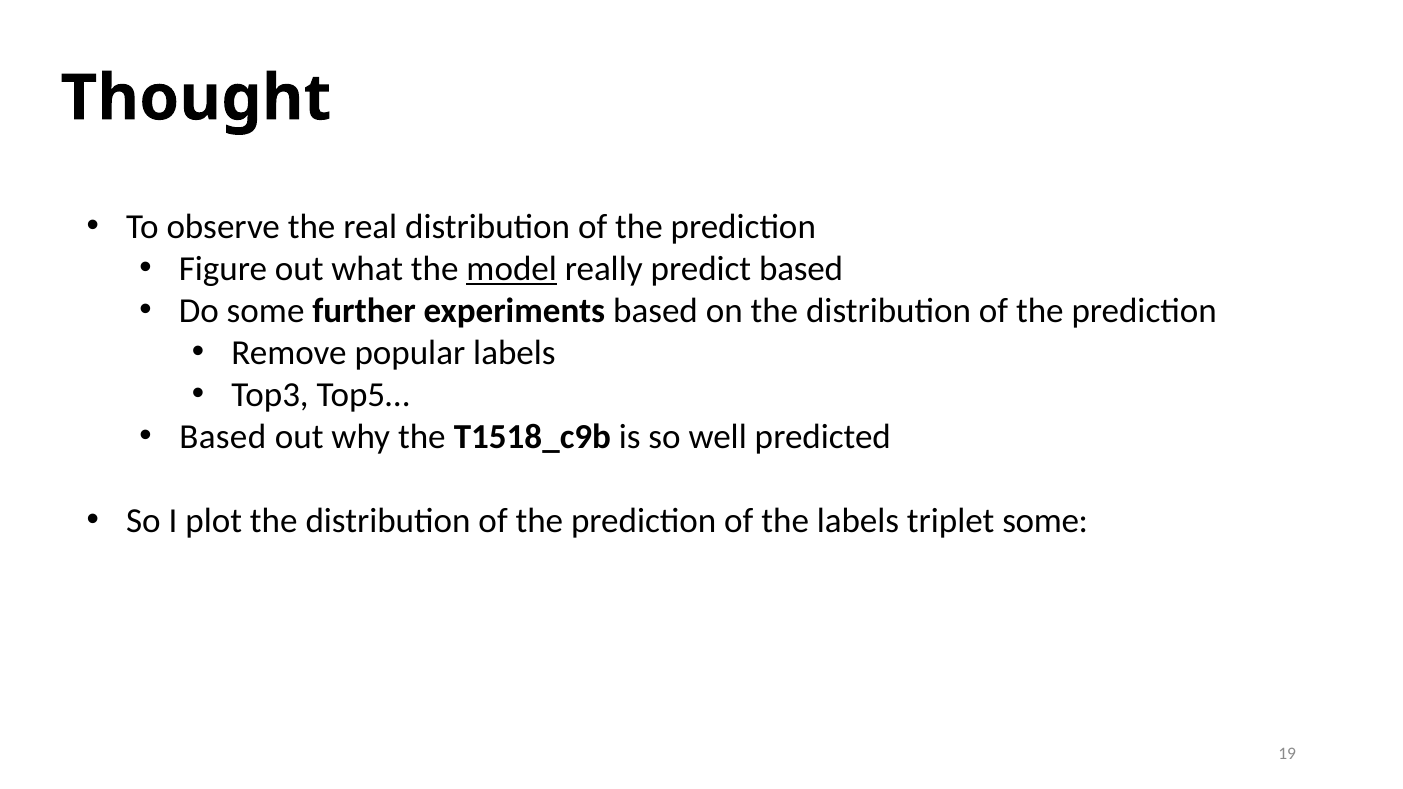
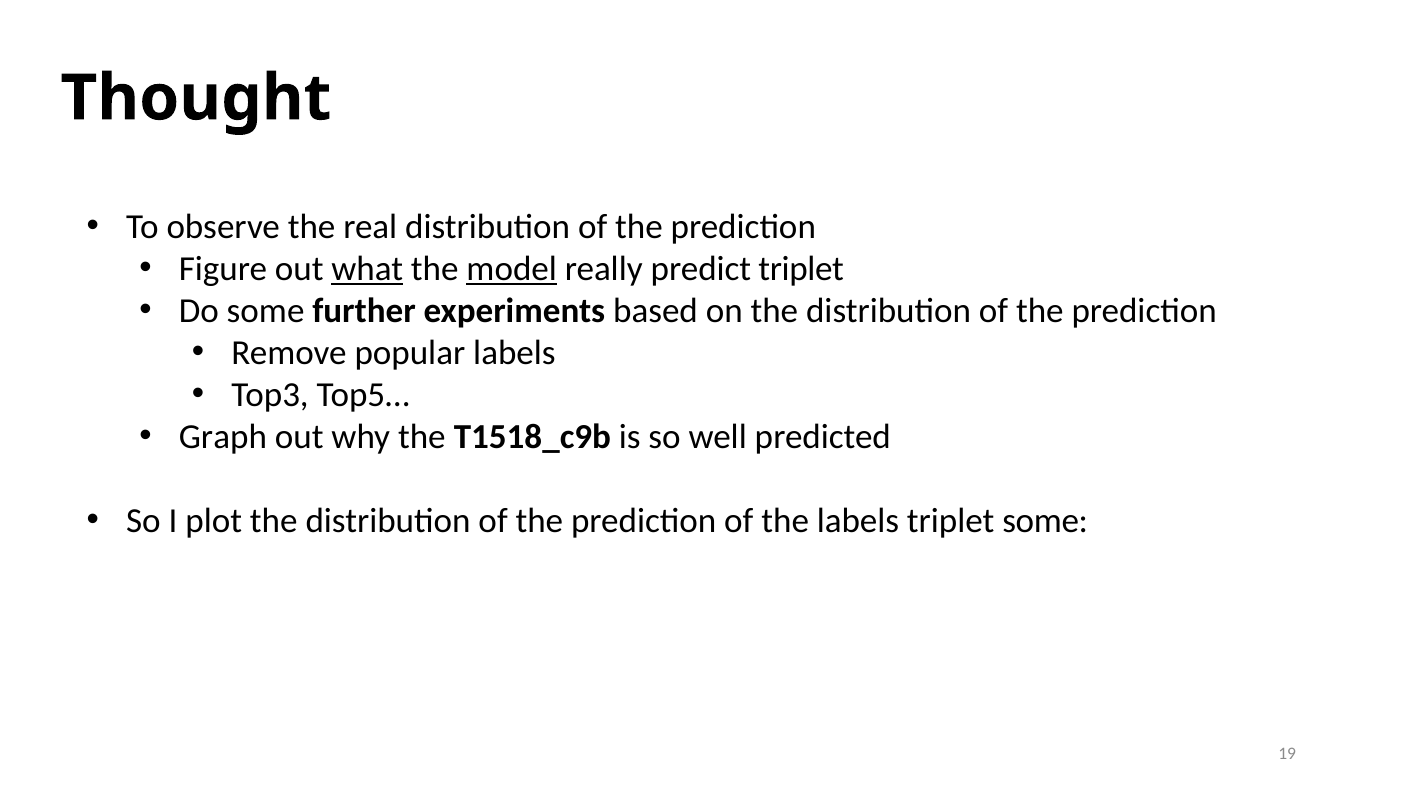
what underline: none -> present
predict based: based -> triplet
Based at (223, 437): Based -> Graph
